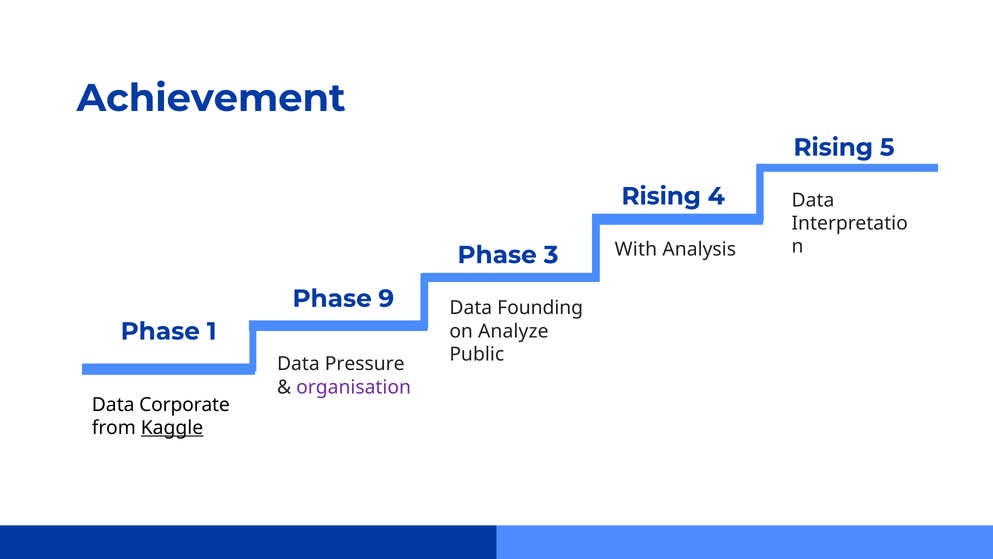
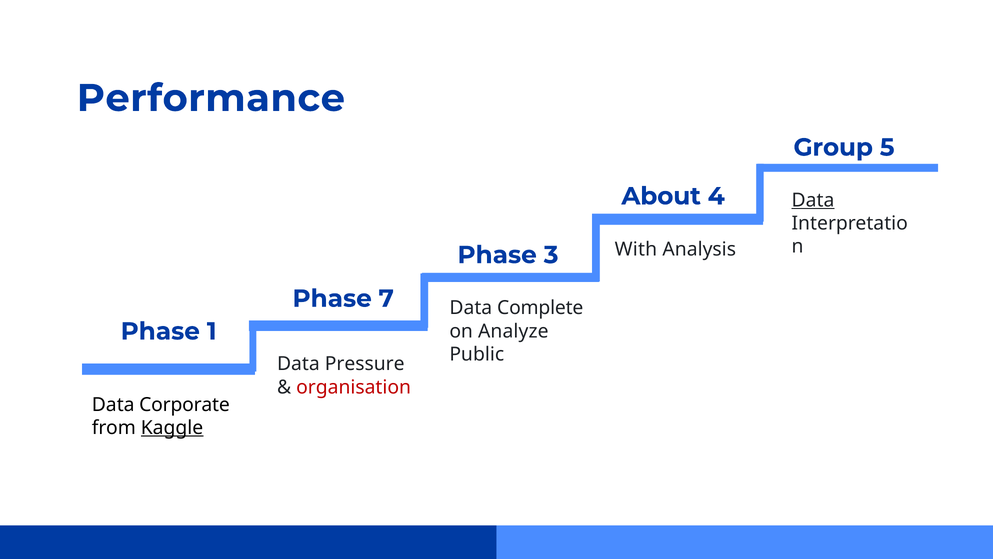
Achievement: Achievement -> Performance
Rising at (833, 147): Rising -> Group
Rising at (661, 196): Rising -> About
Data at (813, 200) underline: none -> present
9: 9 -> 7
Founding: Founding -> Complete
organisation colour: purple -> red
